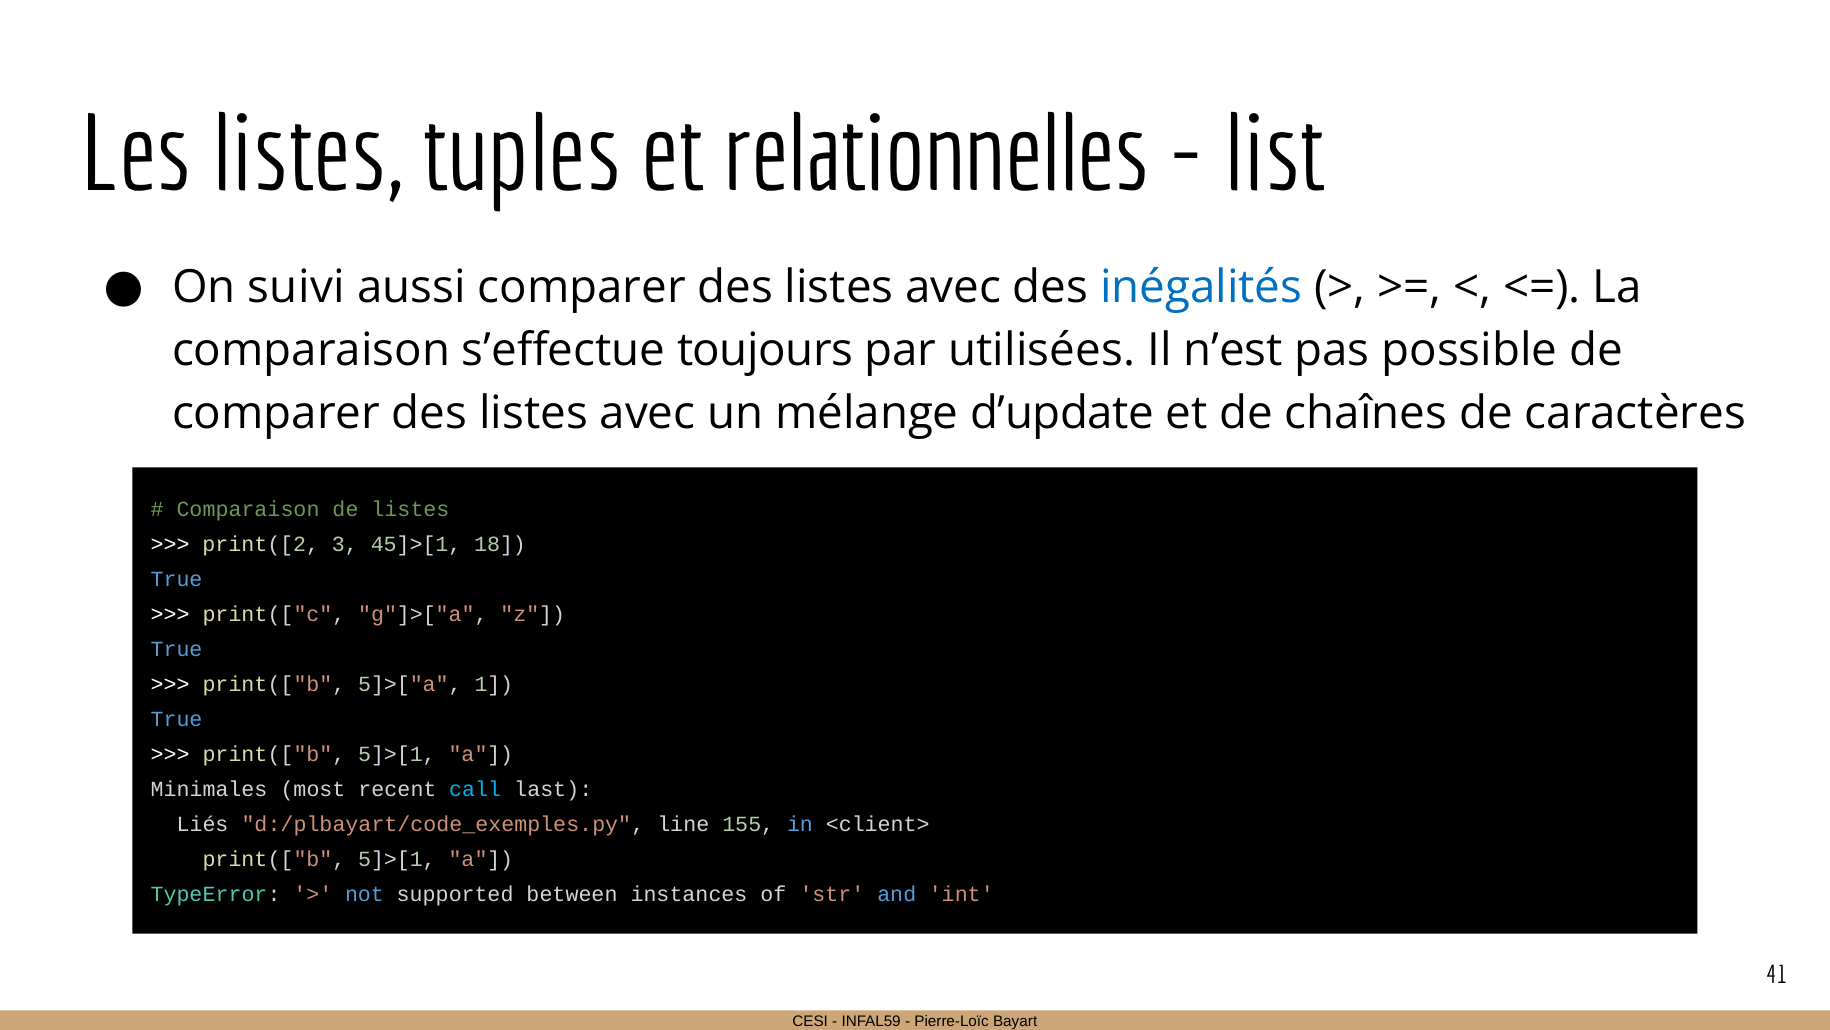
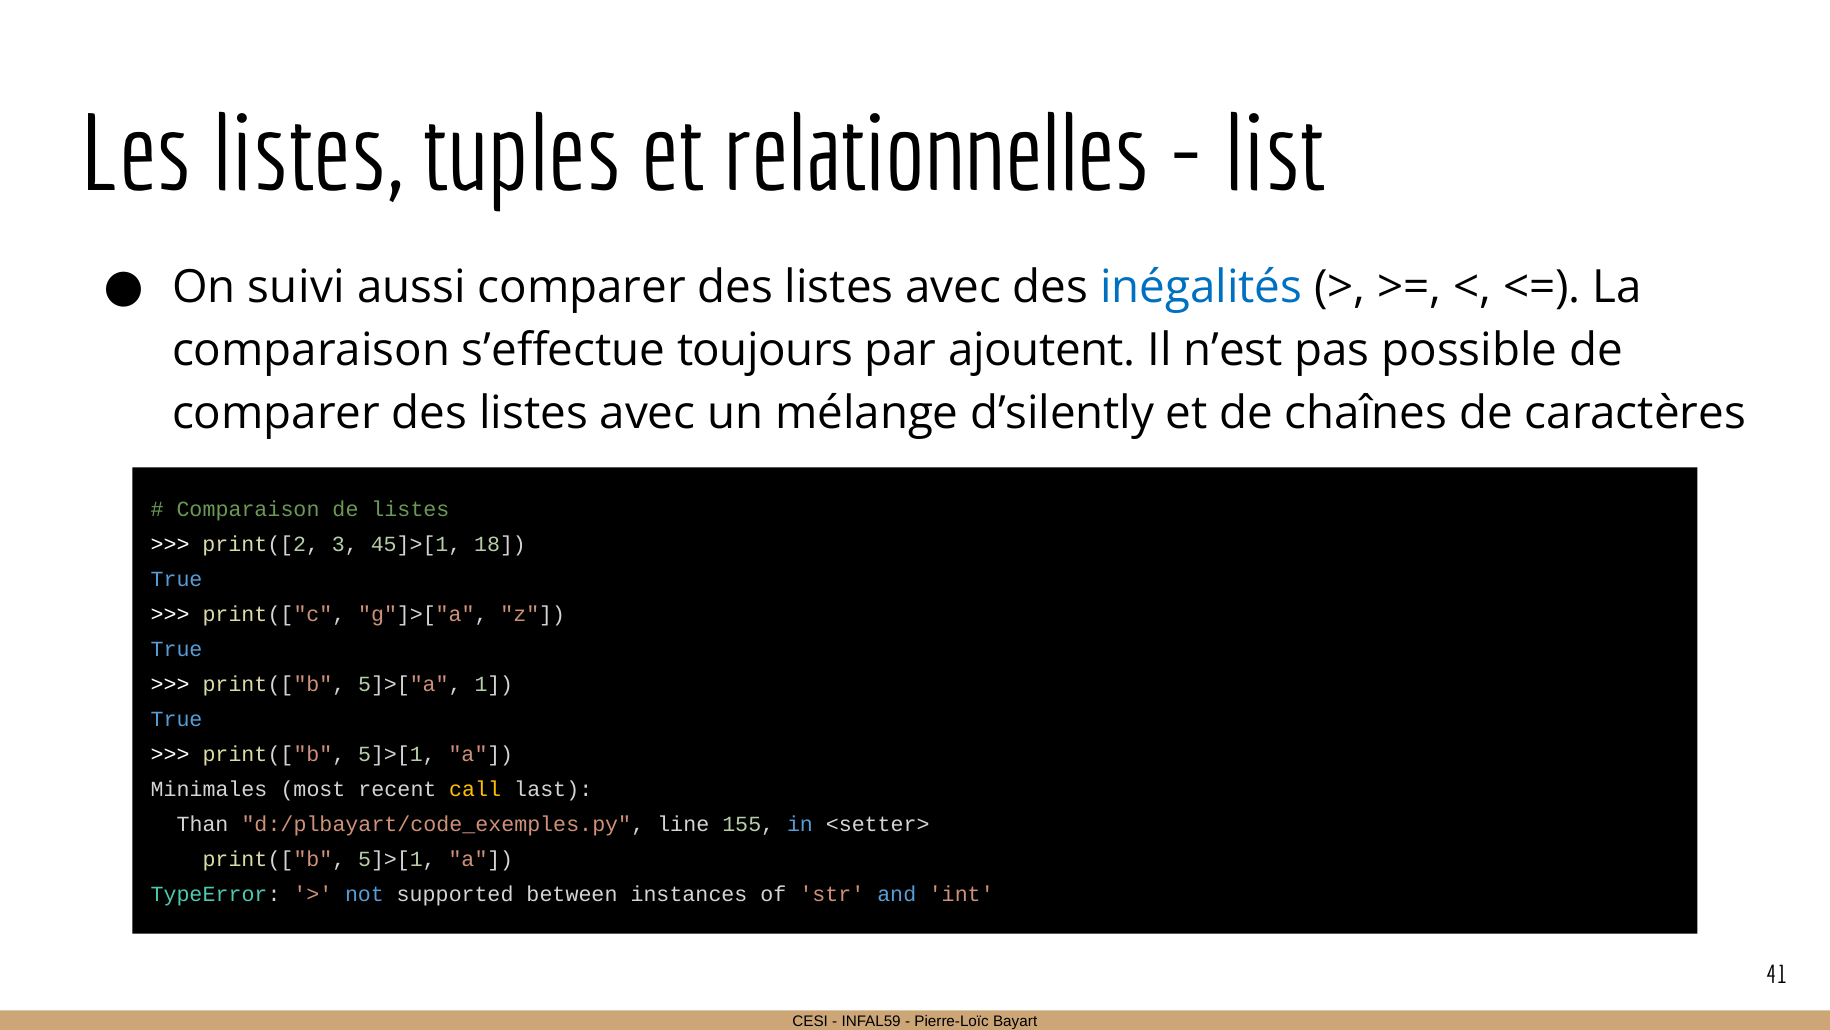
utilisées: utilisées -> ajoutent
d’update: d’update -> d’silently
call colour: light blue -> yellow
Liés: Liés -> Than
<client>: <client> -> <setter>
